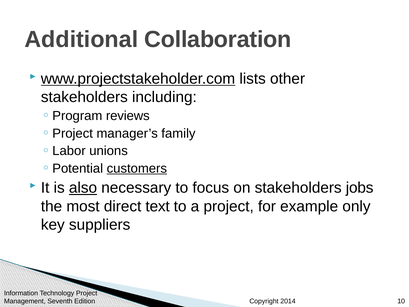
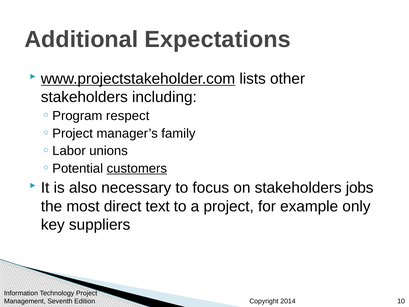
Collaboration: Collaboration -> Expectations
reviews: reviews -> respect
also underline: present -> none
